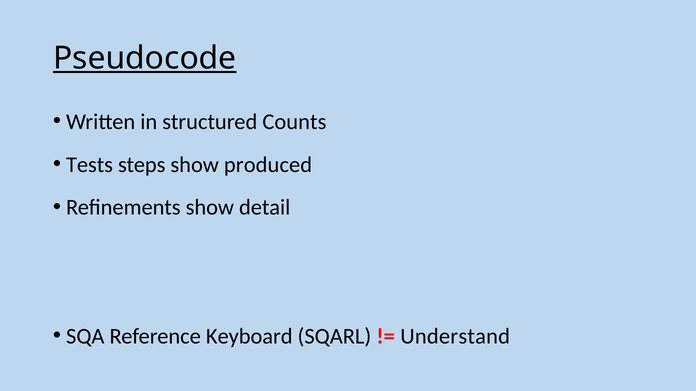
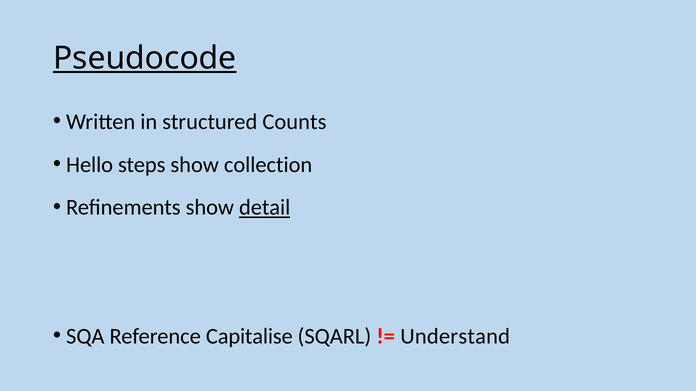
Tests: Tests -> Hello
produced: produced -> collection
detail underline: none -> present
Keyboard: Keyboard -> Capitalise
